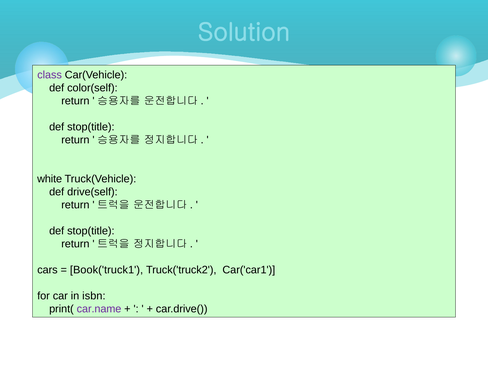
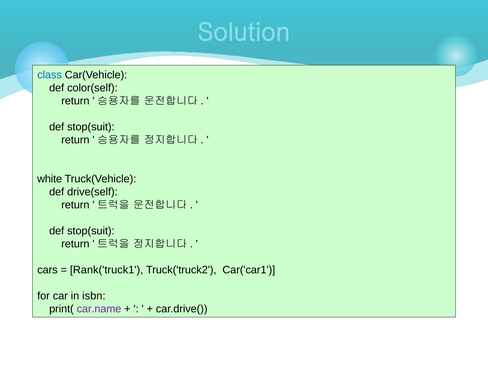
class colour: purple -> blue
stop(title at (91, 127): stop(title -> stop(suit
stop(title at (91, 231): stop(title -> stop(suit
Book('truck1: Book('truck1 -> Rank('truck1
